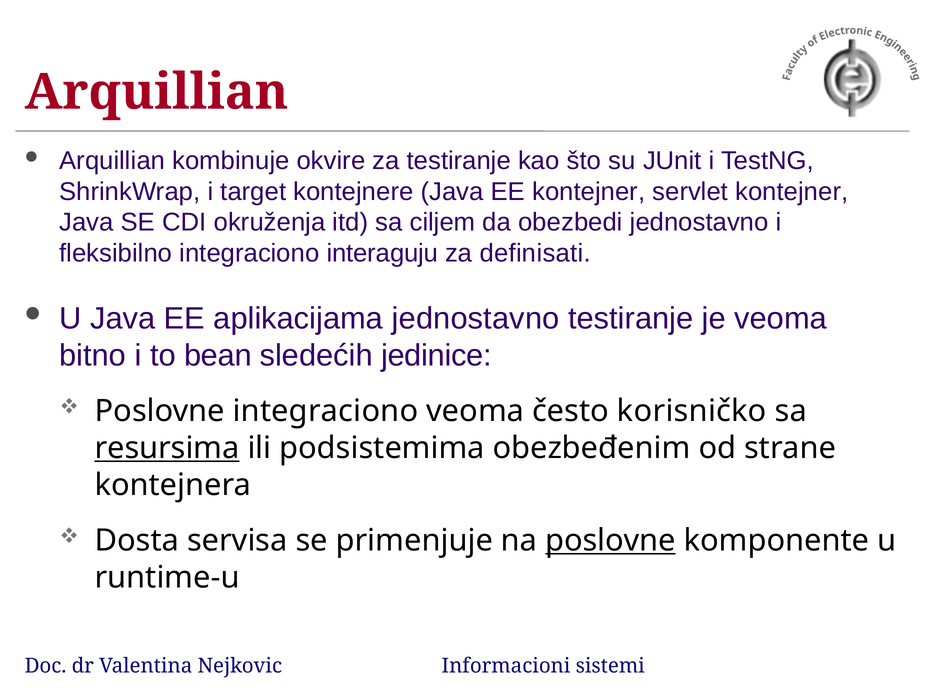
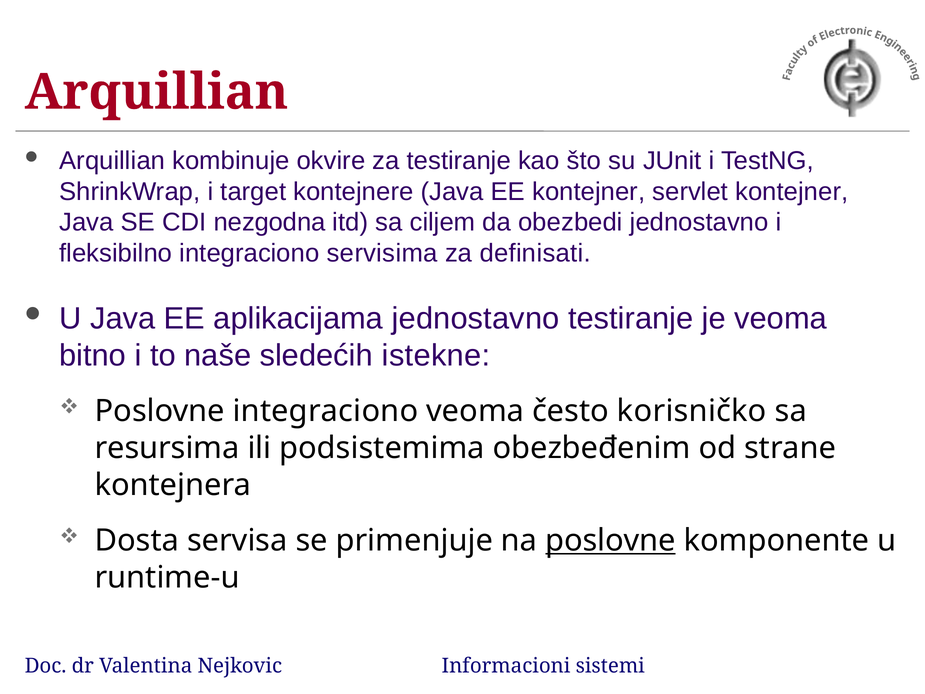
okruženja: okruženja -> nezgodna
interaguju: interaguju -> servisima
bean: bean -> naše
jedinice: jedinice -> istekne
resursima underline: present -> none
